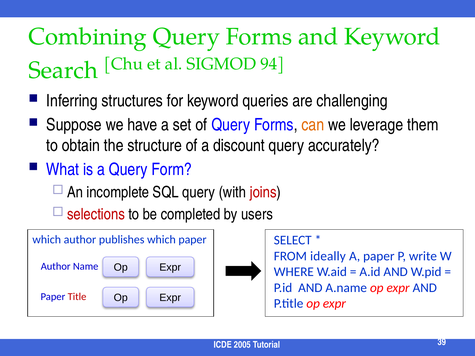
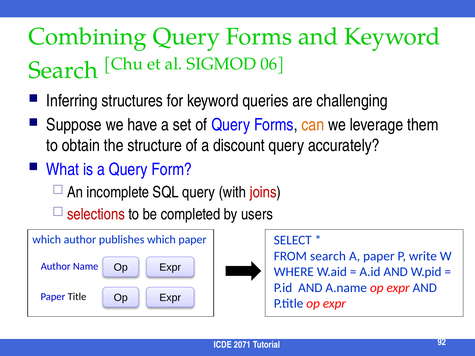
94: 94 -> 06
FROM ideally: ideally -> search
Title colour: red -> black
2005: 2005 -> 2071
39: 39 -> 92
